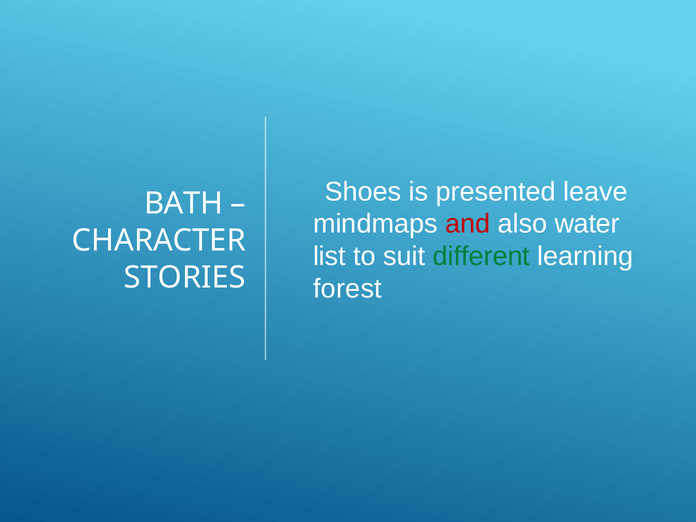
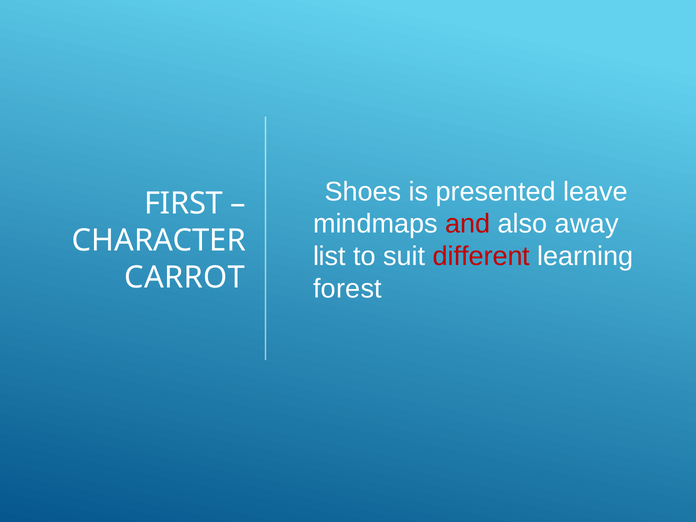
BATH: BATH -> FIRST
water: water -> away
different colour: green -> red
STORIES: STORIES -> CARROT
